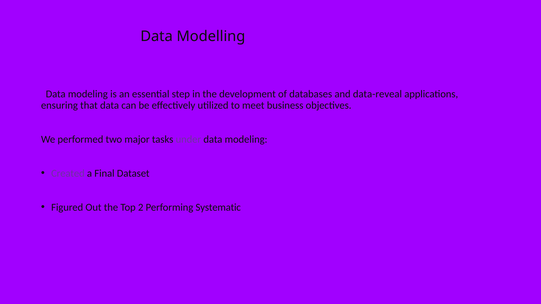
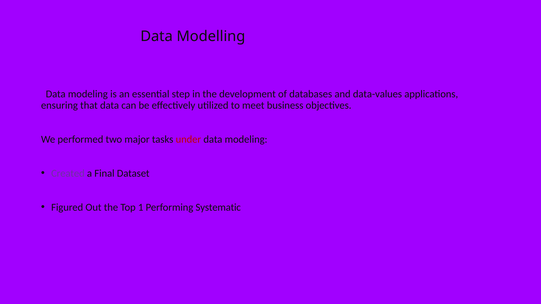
data-reveal: data-reveal -> data-values
under colour: purple -> red
2: 2 -> 1
